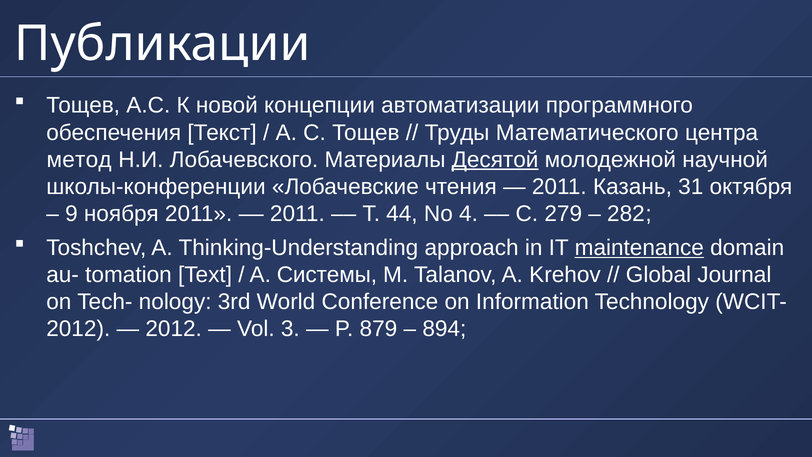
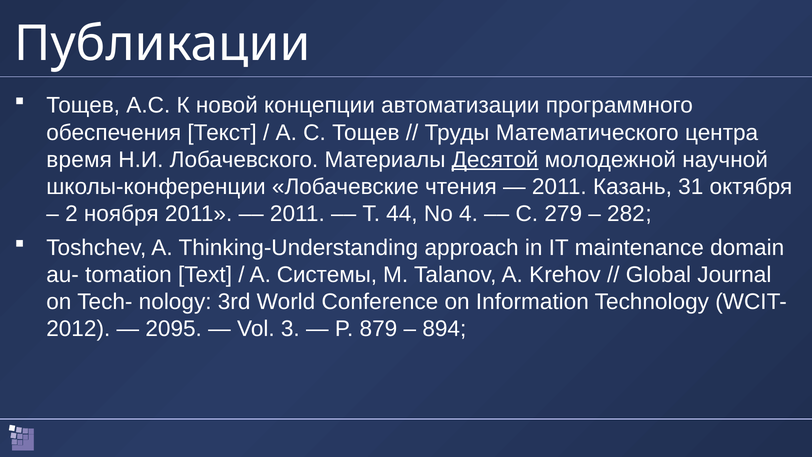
метод: метод -> время
9: 9 -> 2
maintenance underline: present -> none
2012 at (174, 329): 2012 -> 2095
